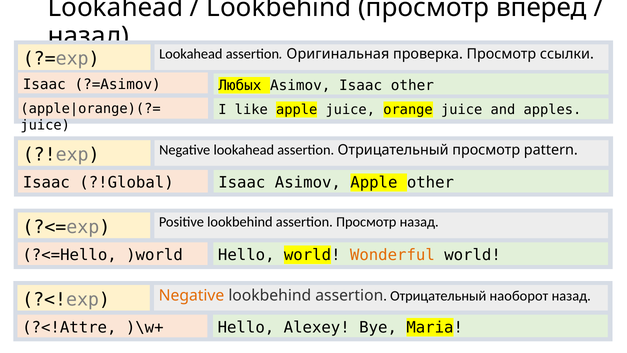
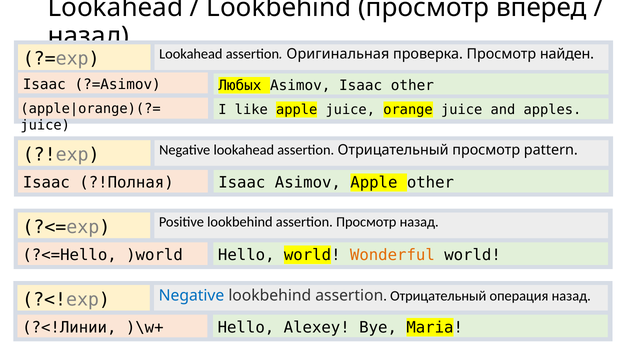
ссылки: ссылки -> найден
?!Global: ?!Global -> ?!Полная
Negative at (191, 295) colour: orange -> blue
наоборот: наоборот -> операция
?<!Attre: ?<!Attre -> ?<!Линии
